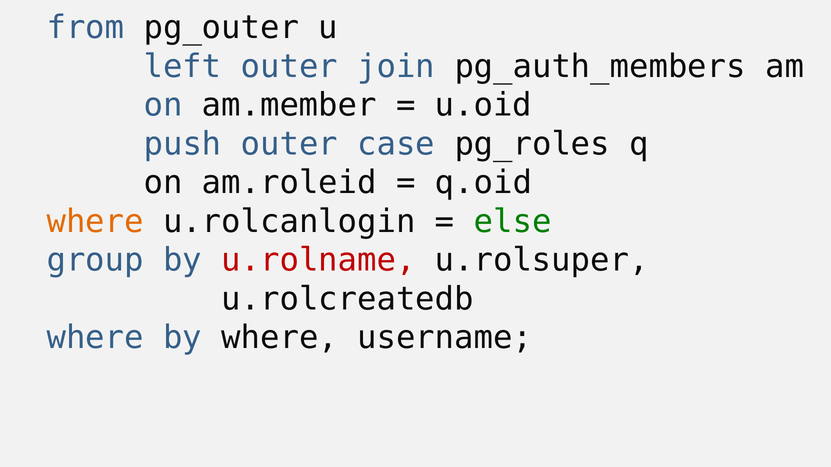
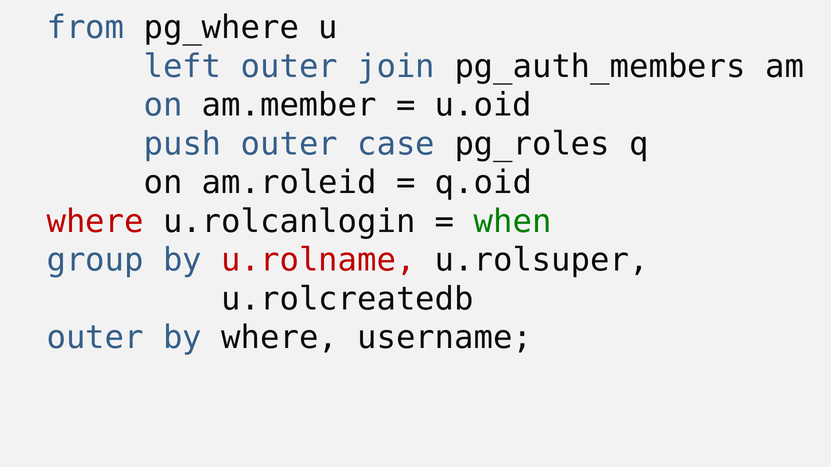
pg_outer: pg_outer -> pg_where
where at (95, 222) colour: orange -> red
else: else -> when
where at (95, 338): where -> outer
